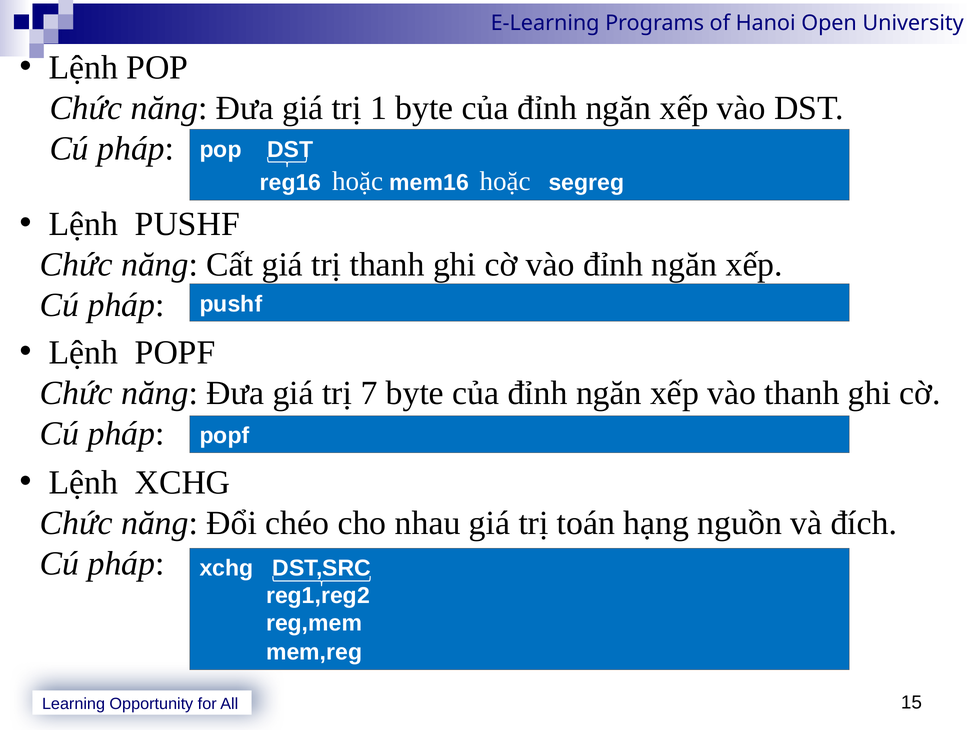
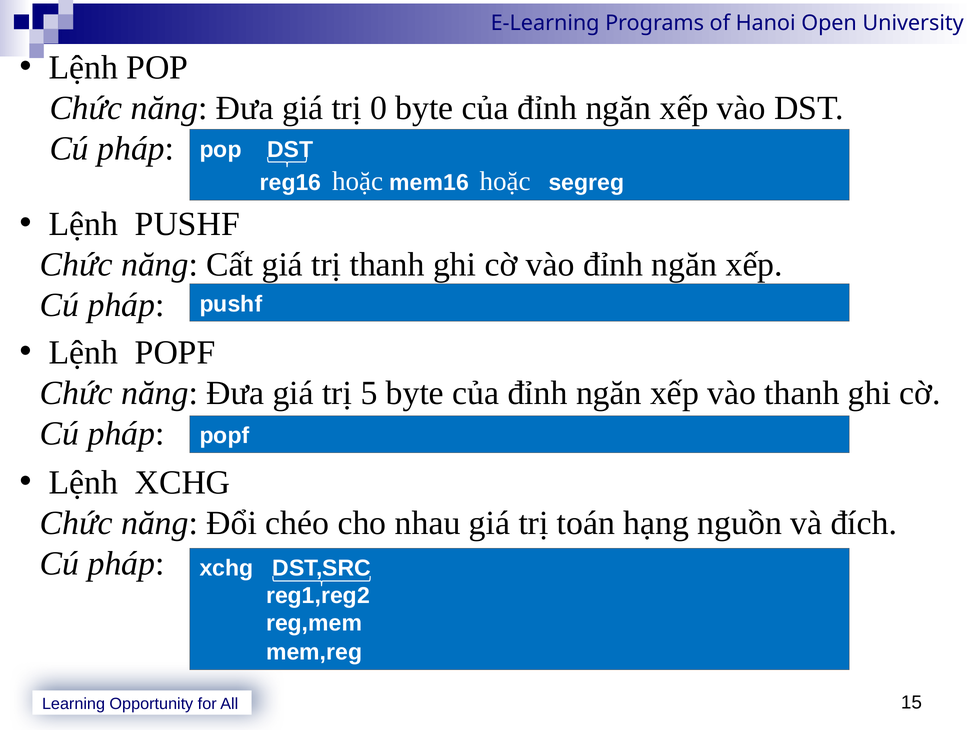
1: 1 -> 0
7: 7 -> 5
